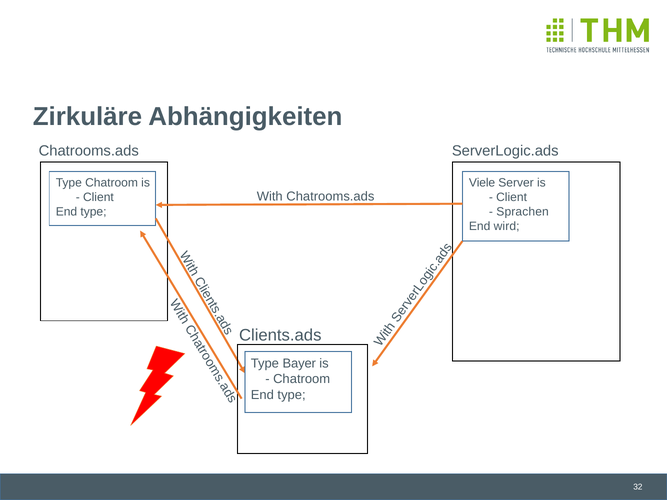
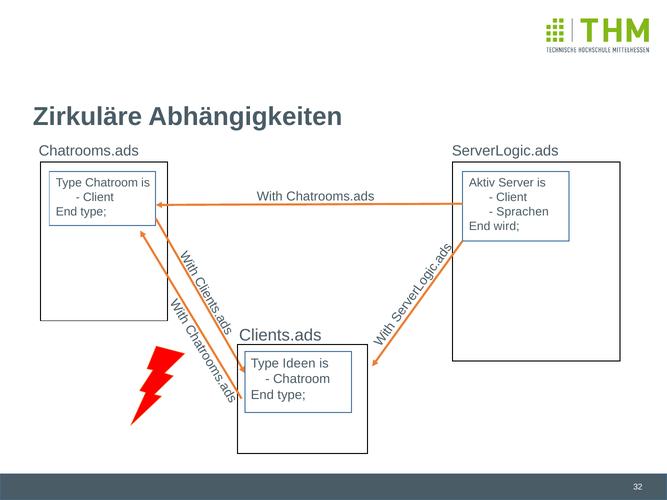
Viele: Viele -> Aktiv
Bayer: Bayer -> Ideen
